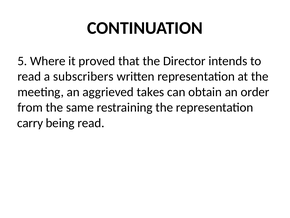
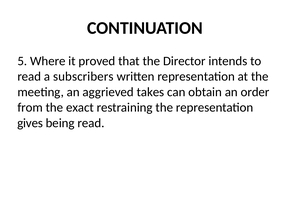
same: same -> exact
carry: carry -> gives
